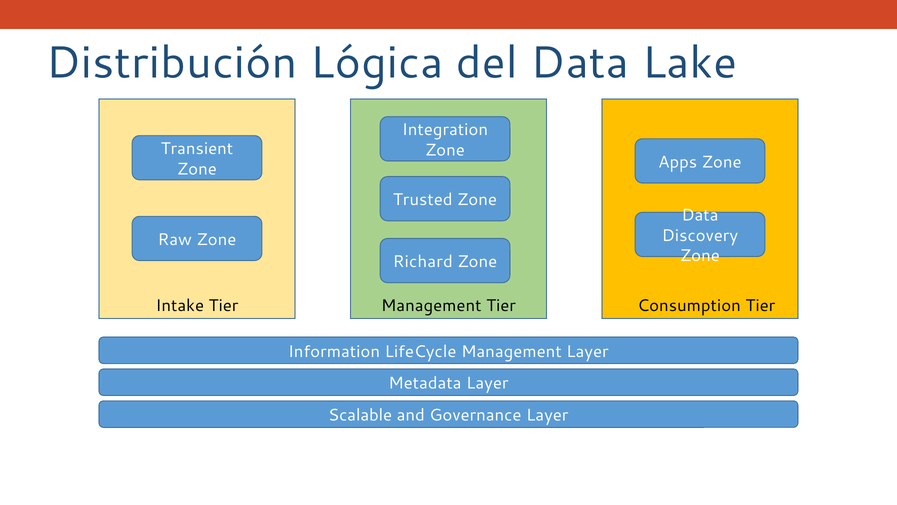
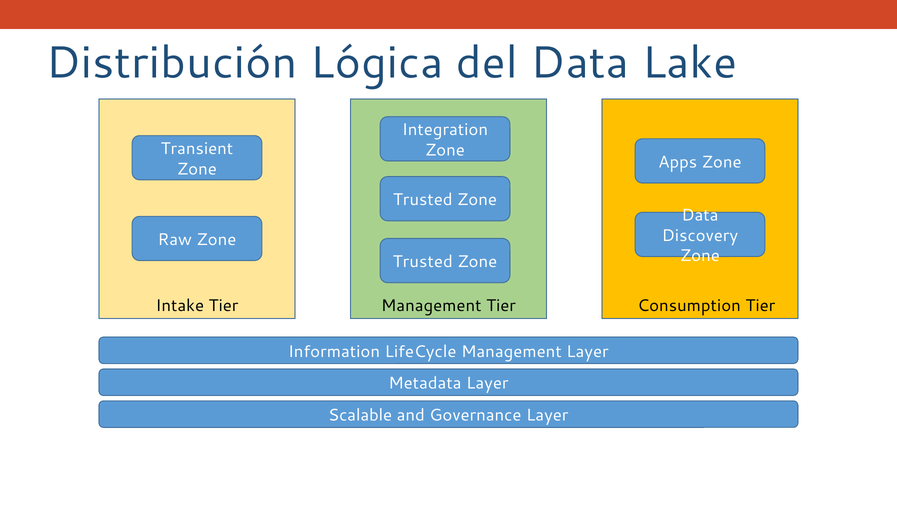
Richard at (423, 262): Richard -> Trusted
